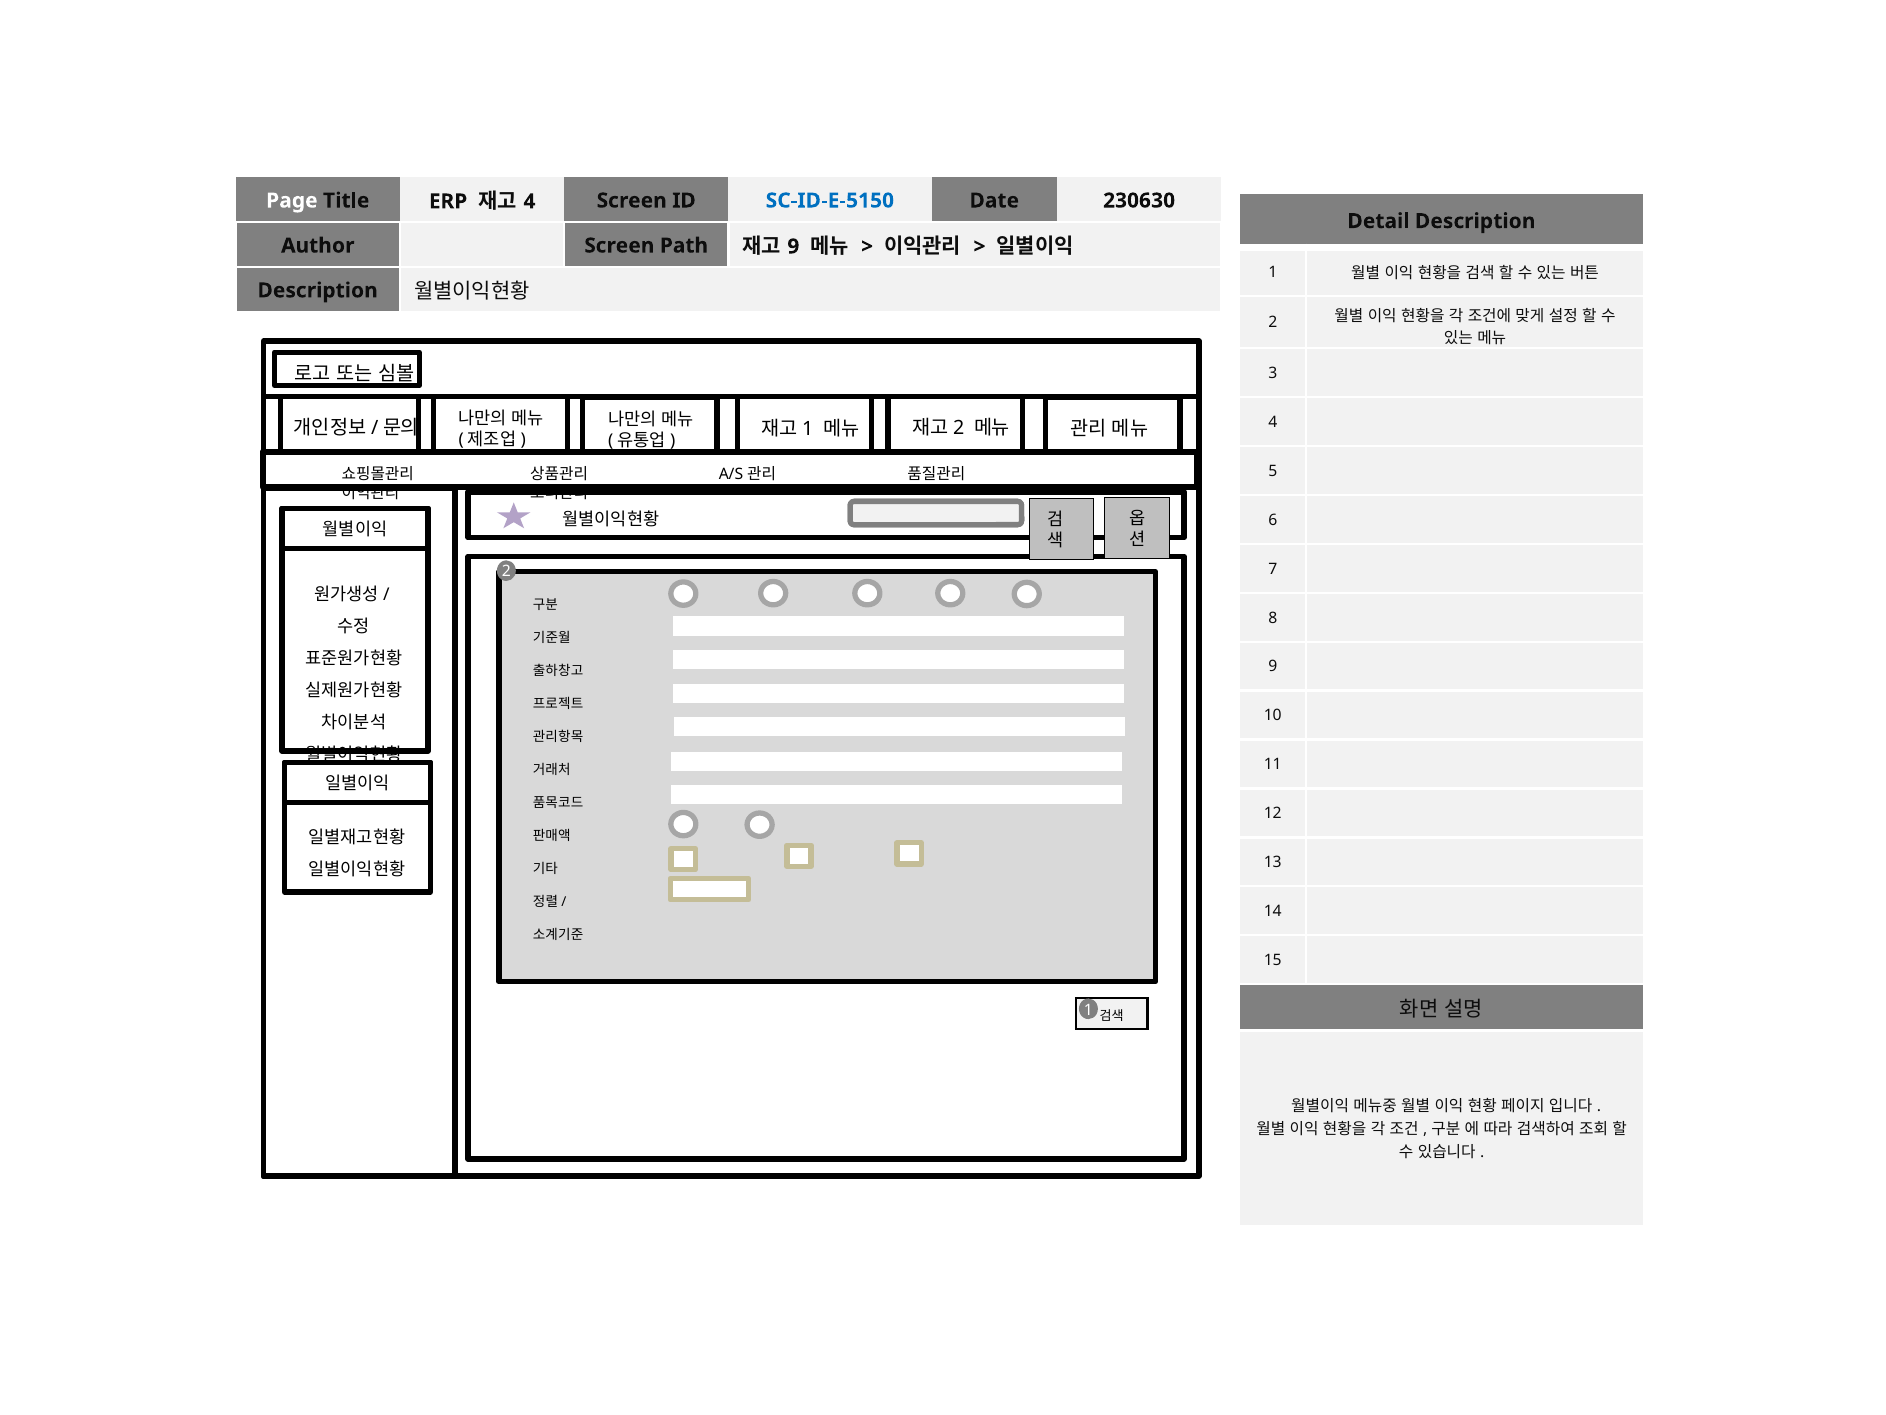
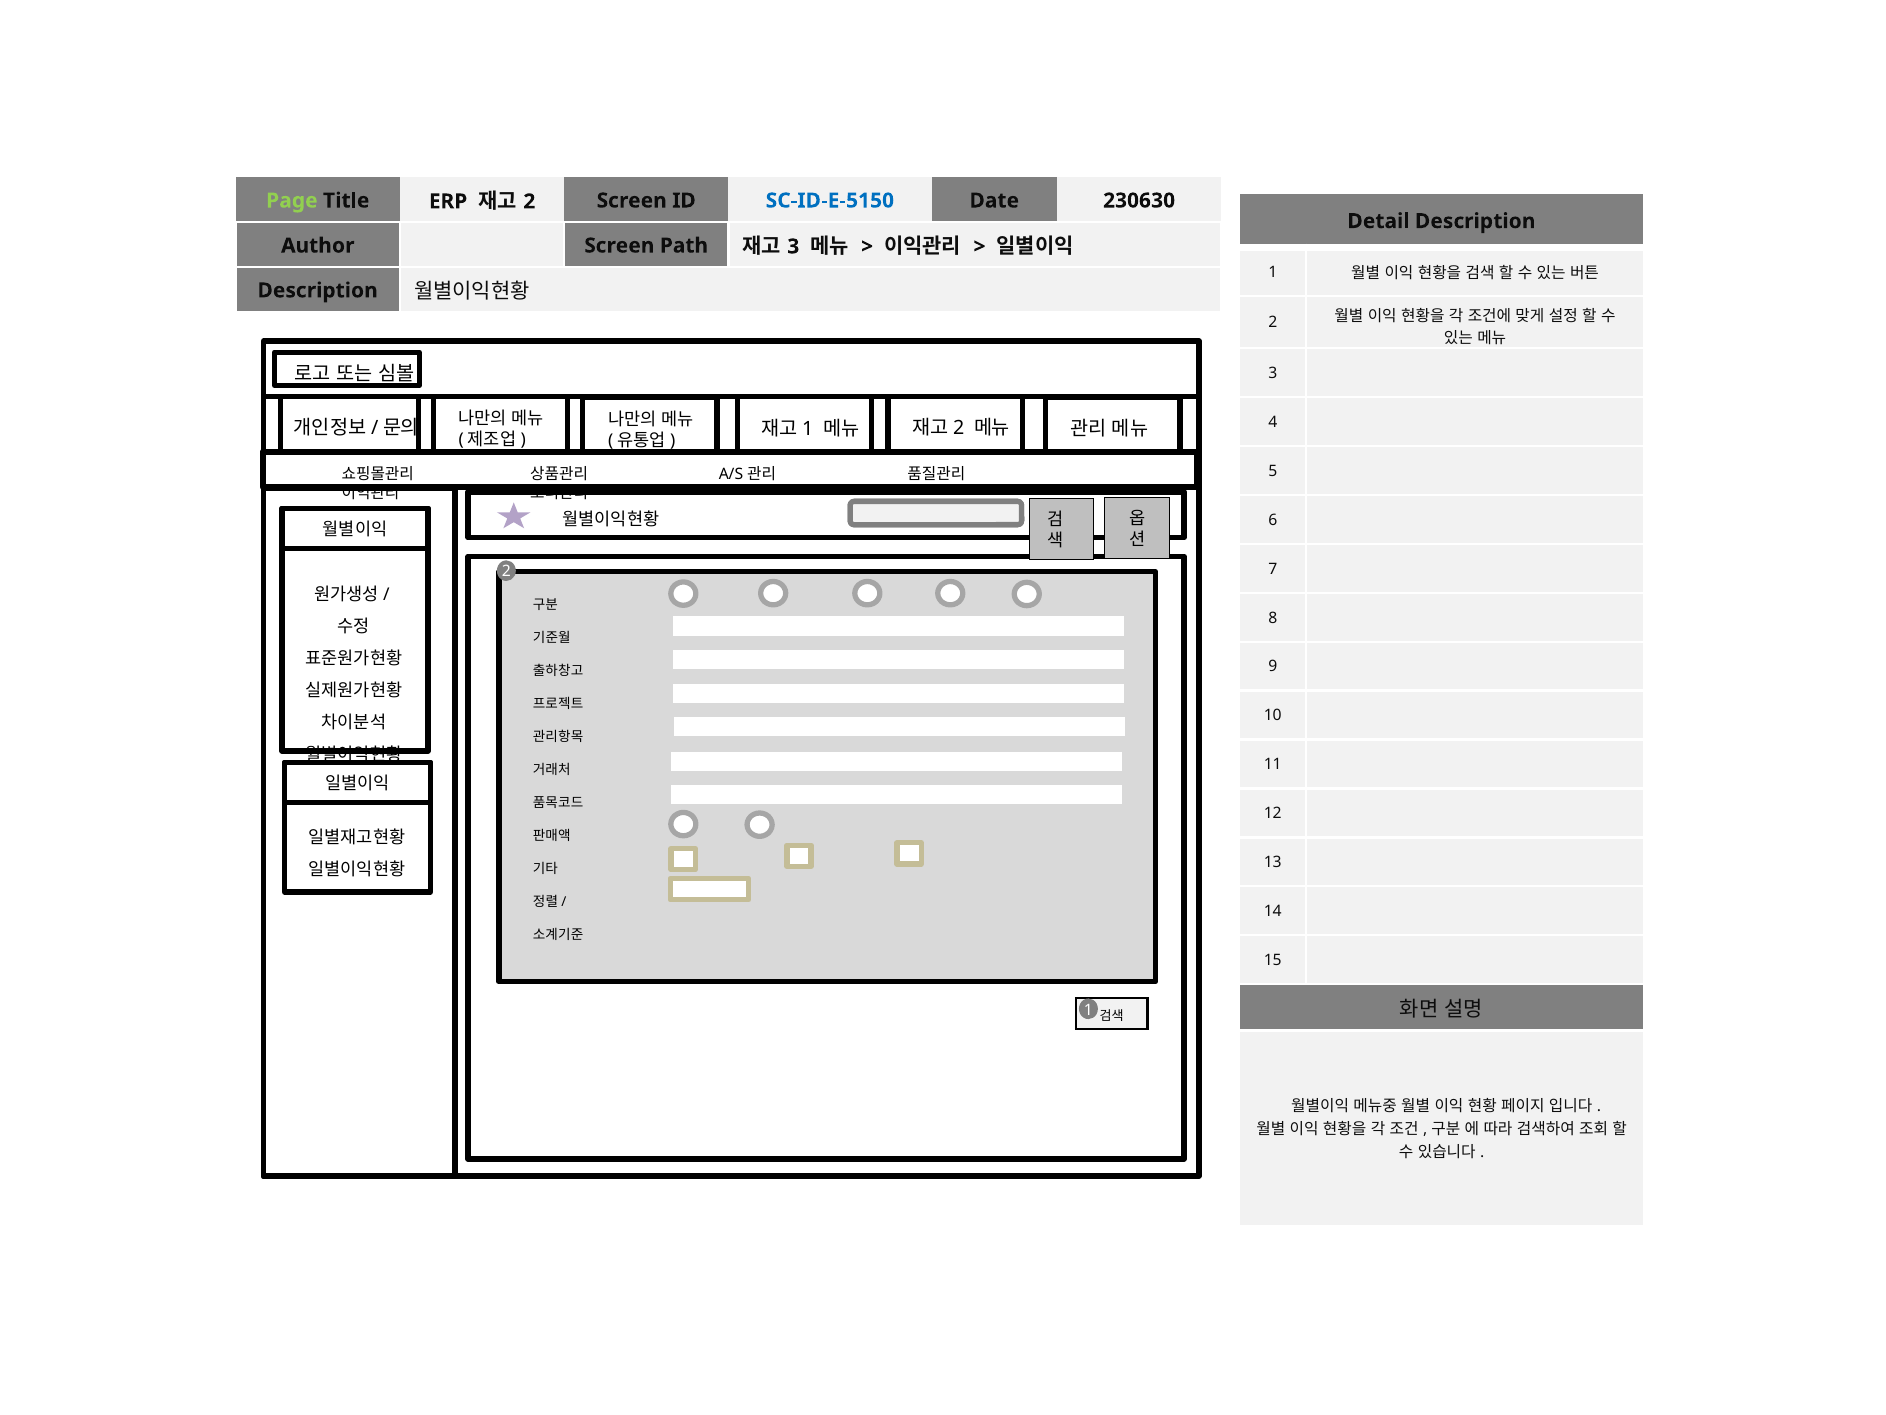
Page colour: white -> light green
4 at (529, 201): 4 -> 2
9 at (793, 246): 9 -> 3
